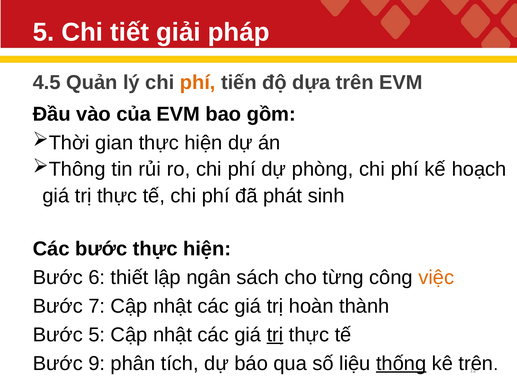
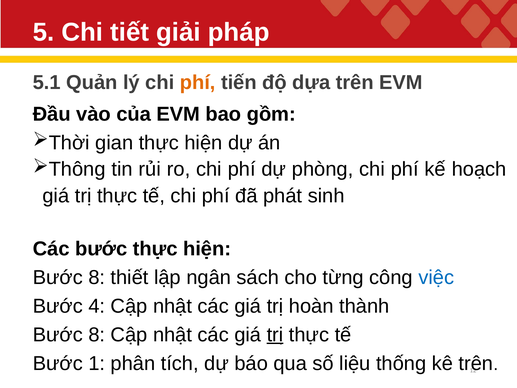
4.5: 4.5 -> 5.1
6 at (97, 277): 6 -> 8
việc colour: orange -> blue
7: 7 -> 4
5 at (97, 335): 5 -> 8
9: 9 -> 1
thống underline: present -> none
